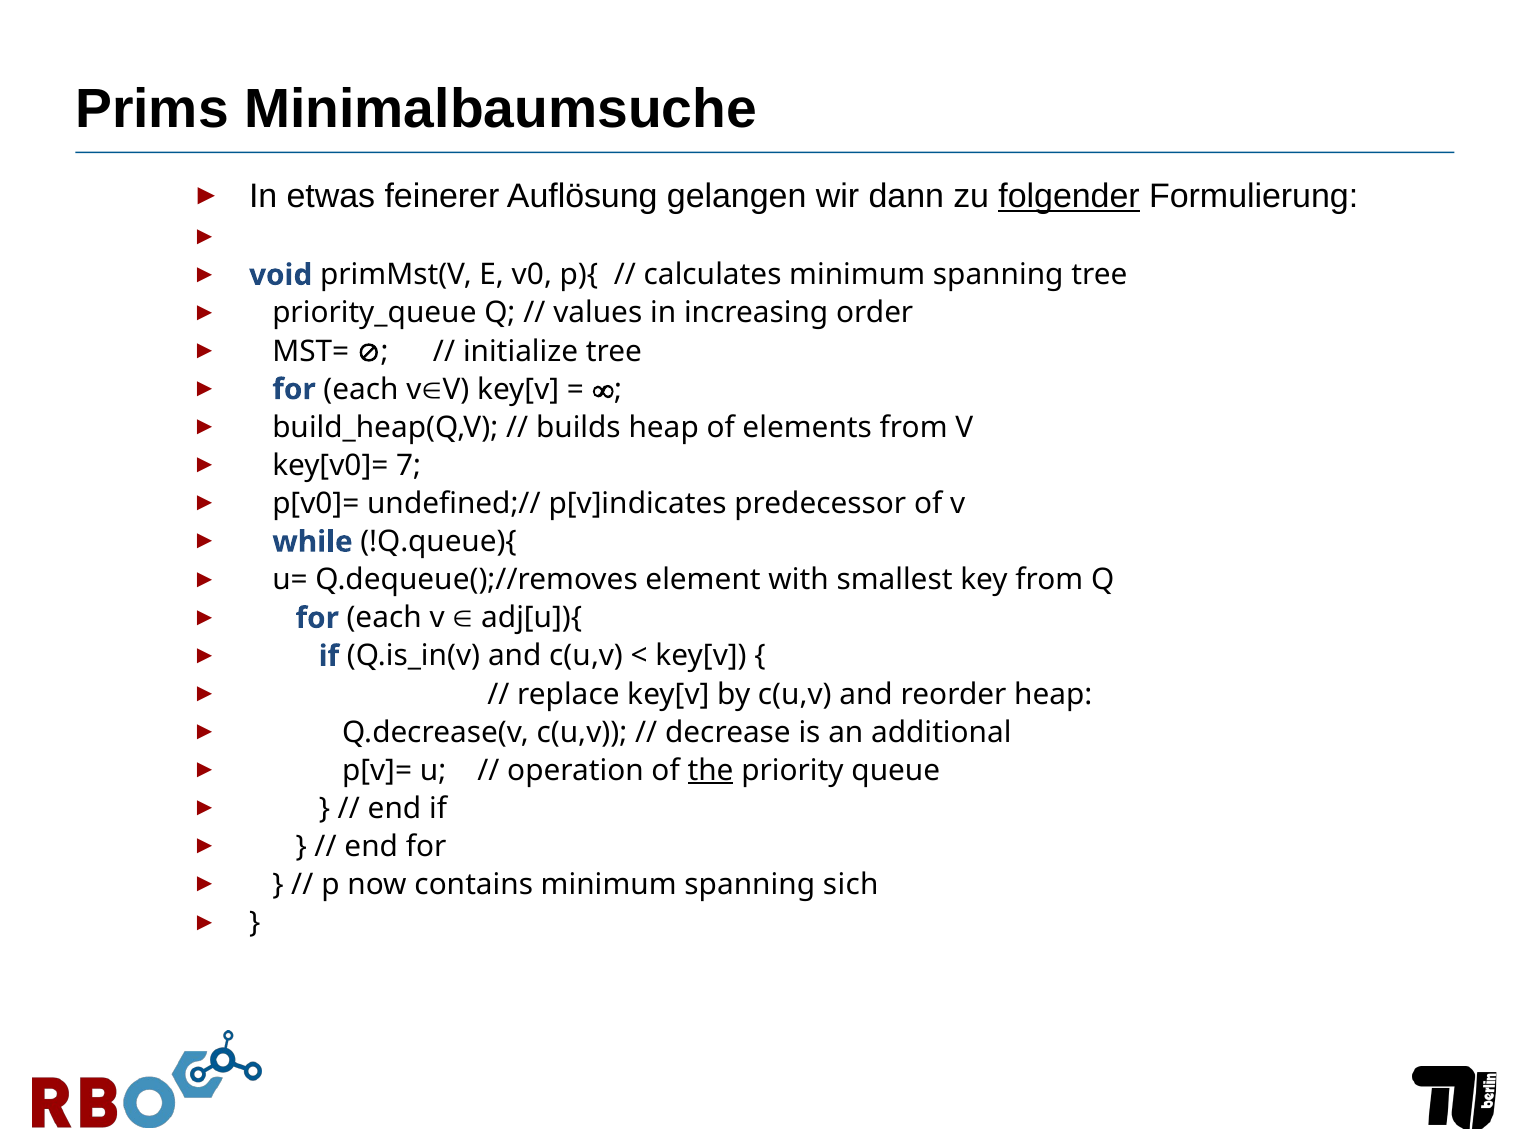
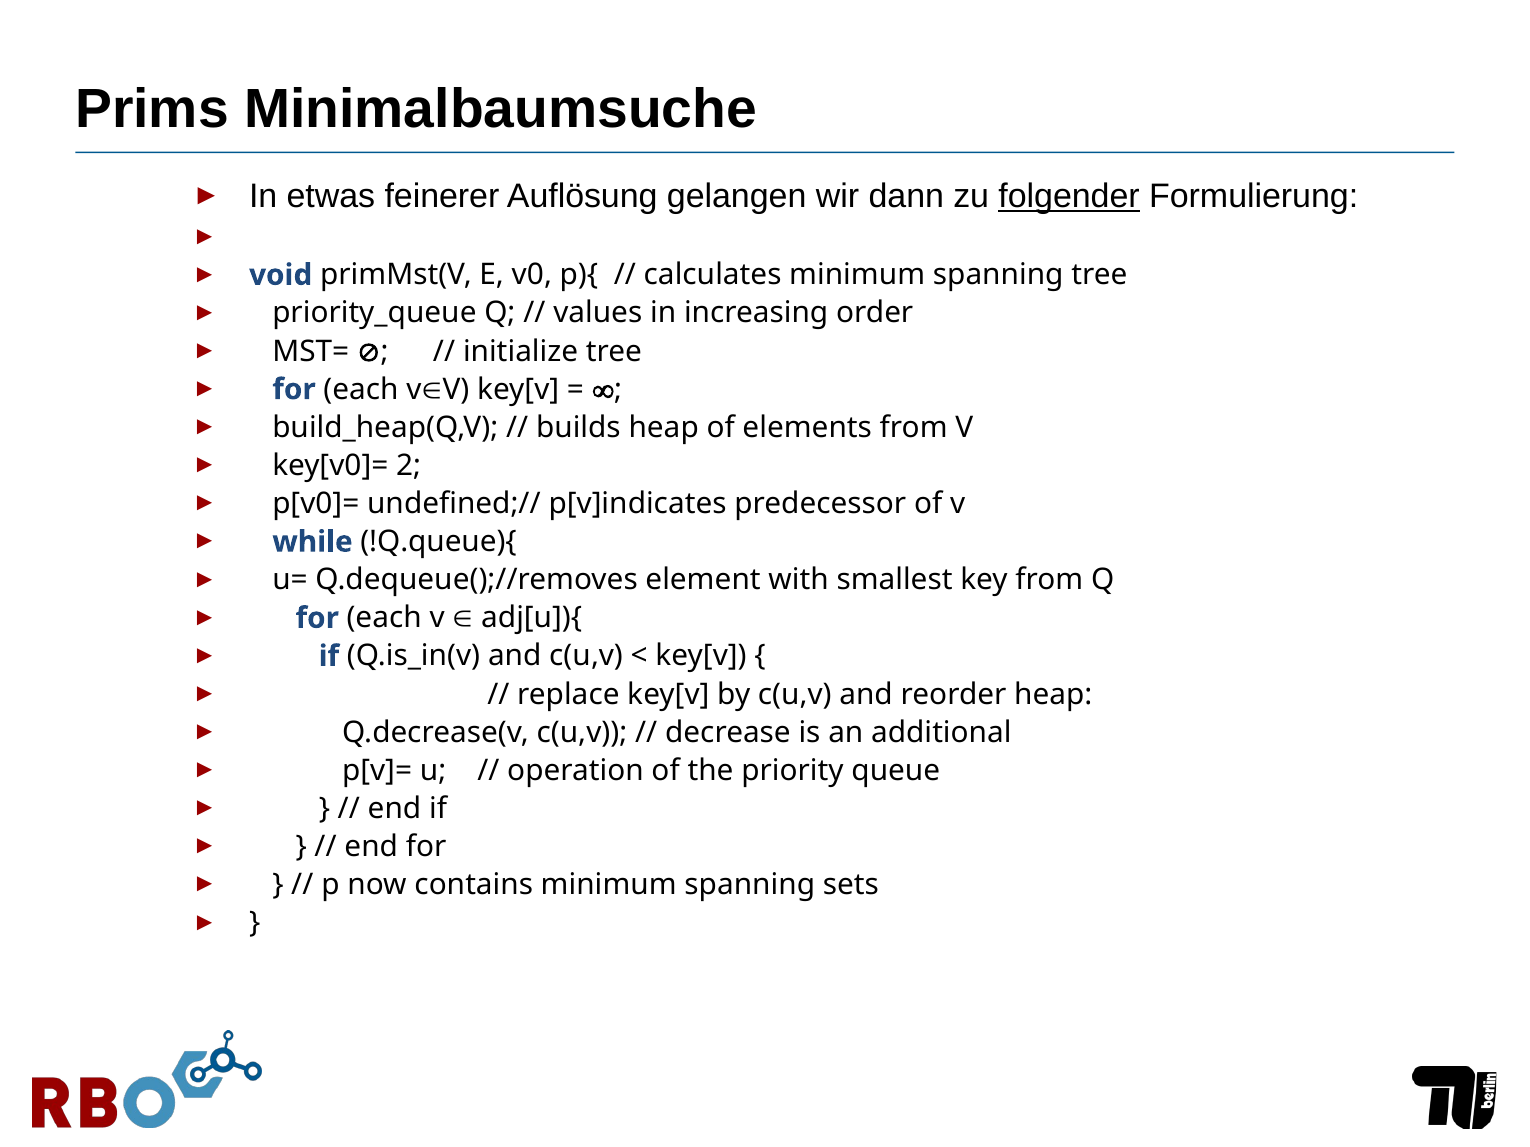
7: 7 -> 2
the underline: present -> none
sich: sich -> sets
